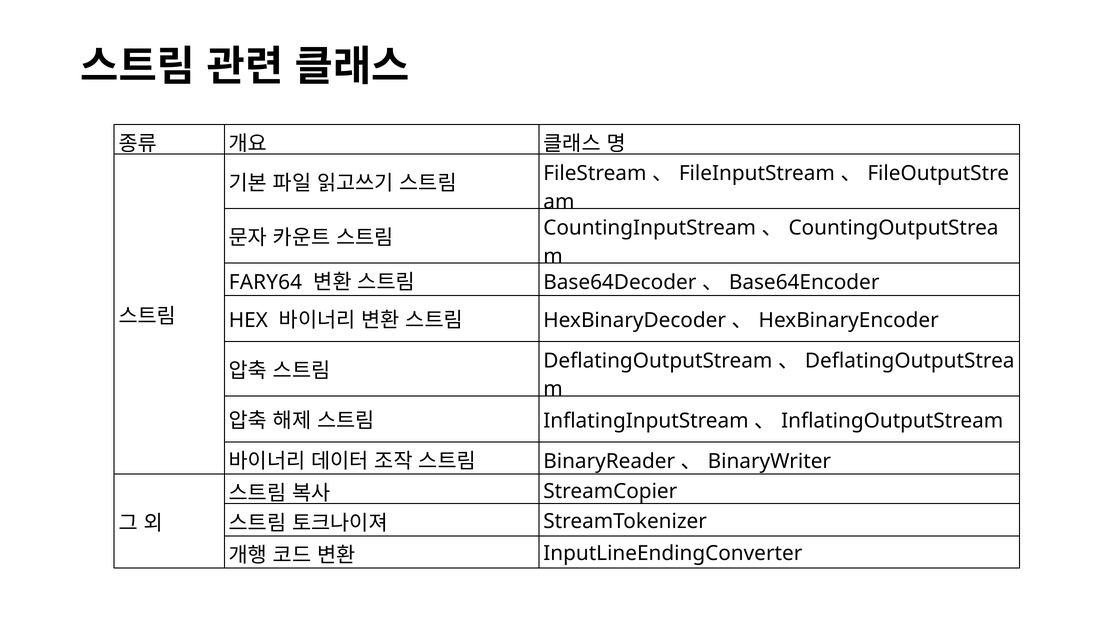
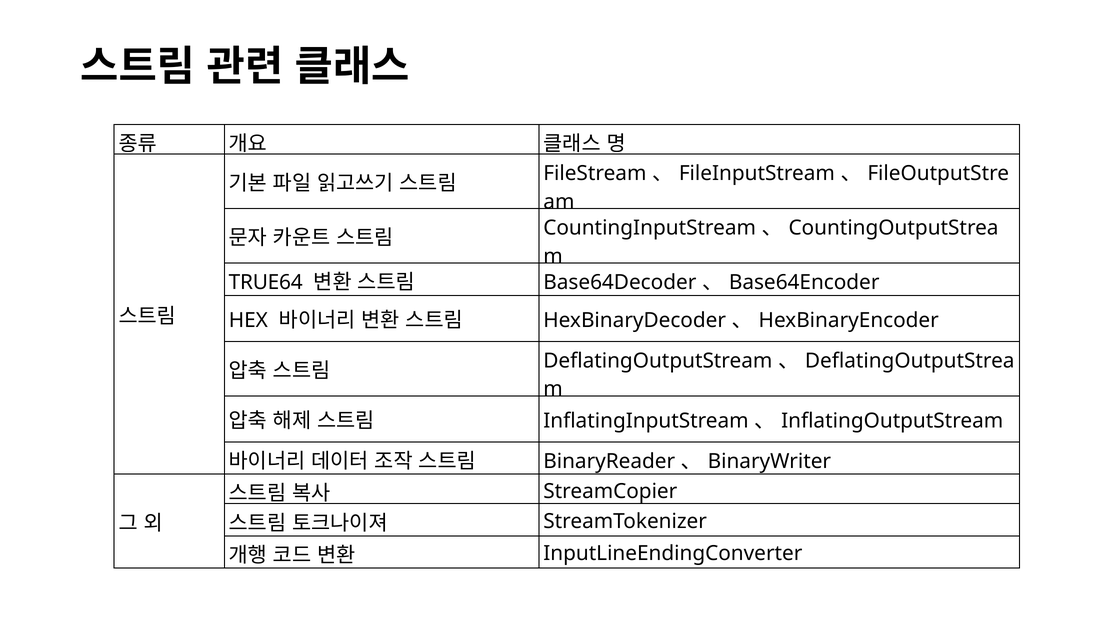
FARY64: FARY64 -> TRUE64
